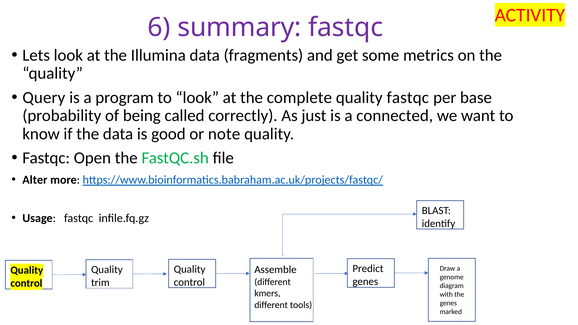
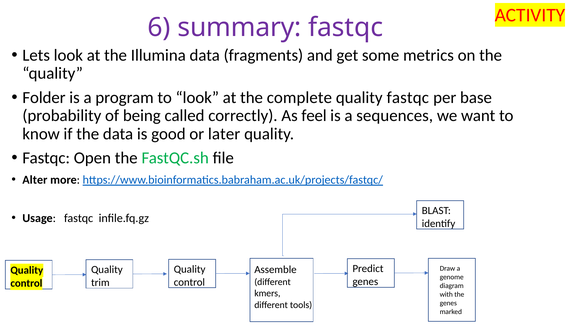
Query: Query -> Folder
just: just -> feel
connected: connected -> sequences
note: note -> later
